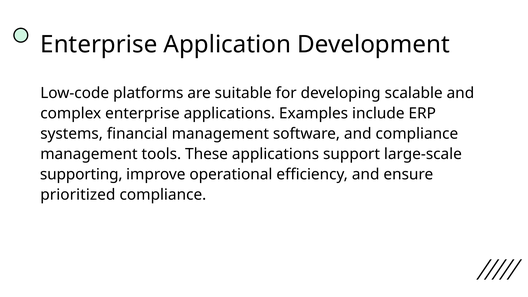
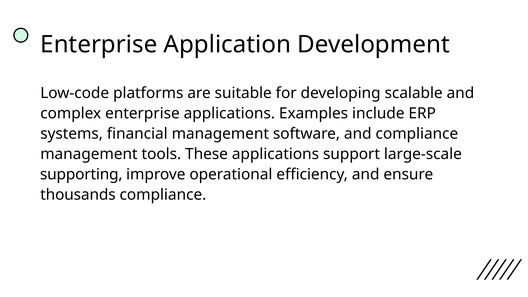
prioritized: prioritized -> thousands
